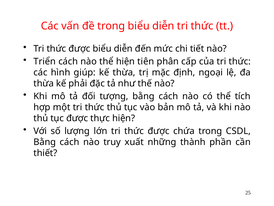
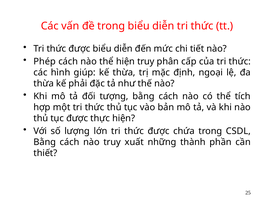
Triển: Triển -> Phép
hiện tiên: tiên -> truy
